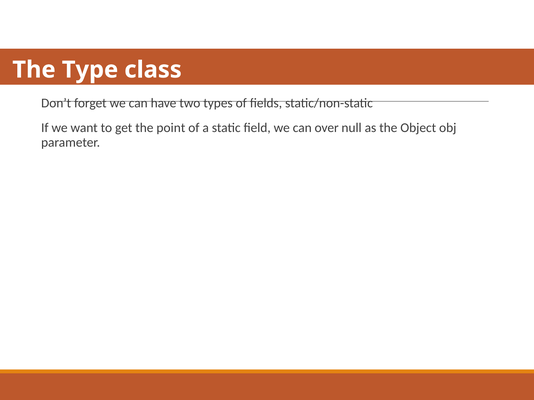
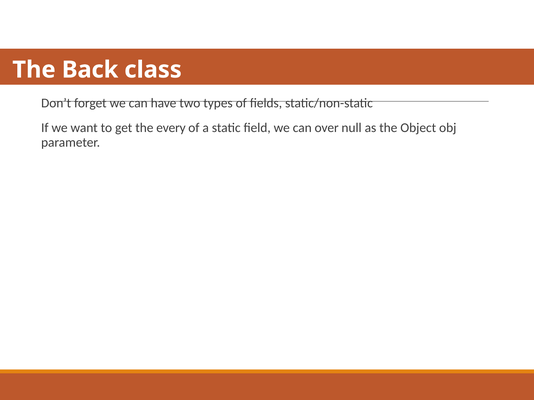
Type: Type -> Back
point: point -> every
